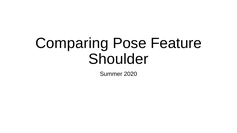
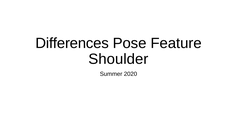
Comparing: Comparing -> Differences
